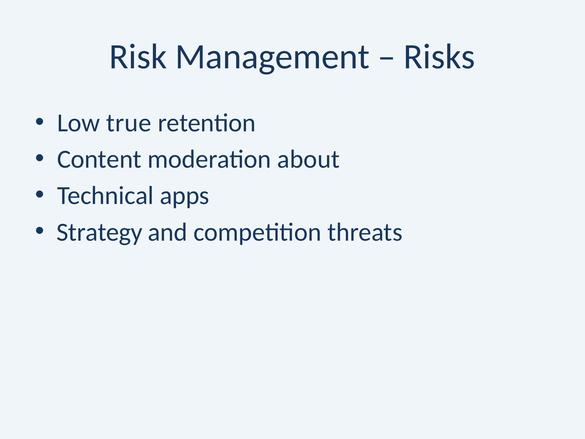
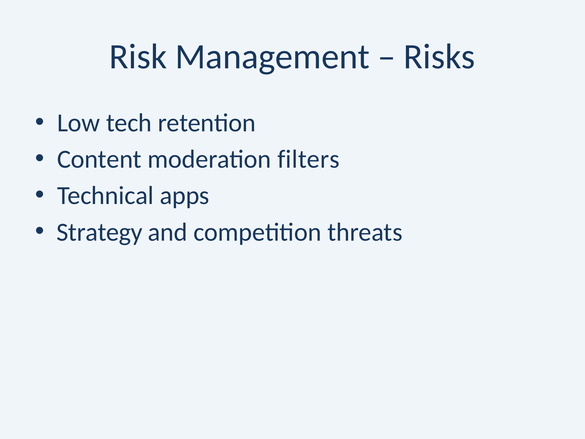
true: true -> tech
about: about -> filters
